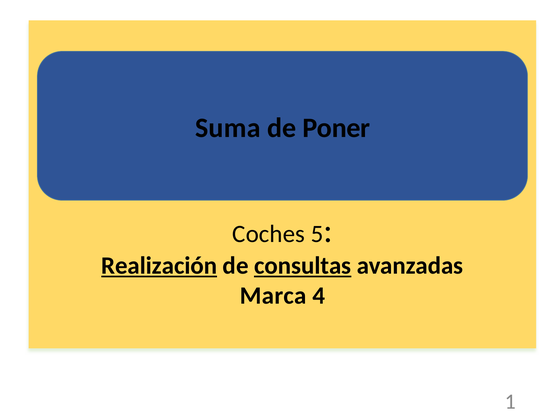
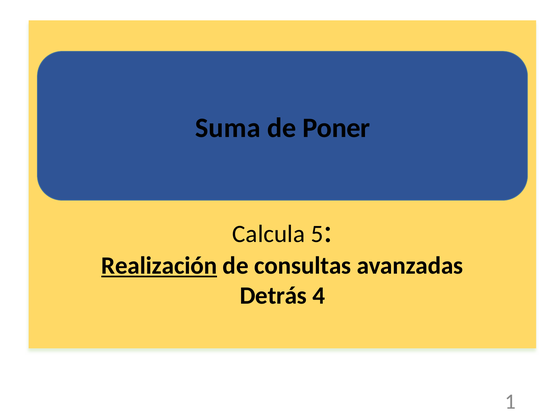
Coches: Coches -> Calcula
consultas underline: present -> none
Marca: Marca -> Detrás
